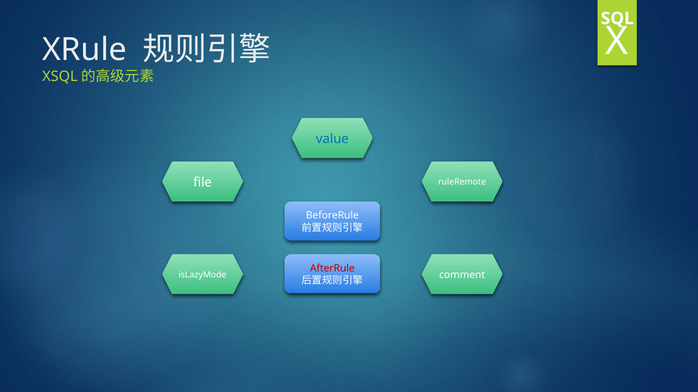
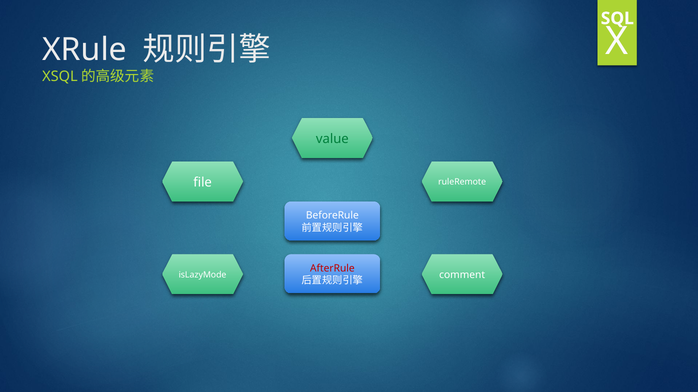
value colour: blue -> green
